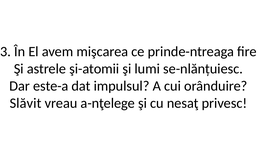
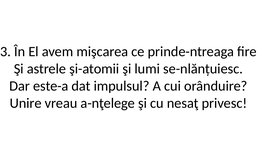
Slăvit: Slăvit -> Unire
